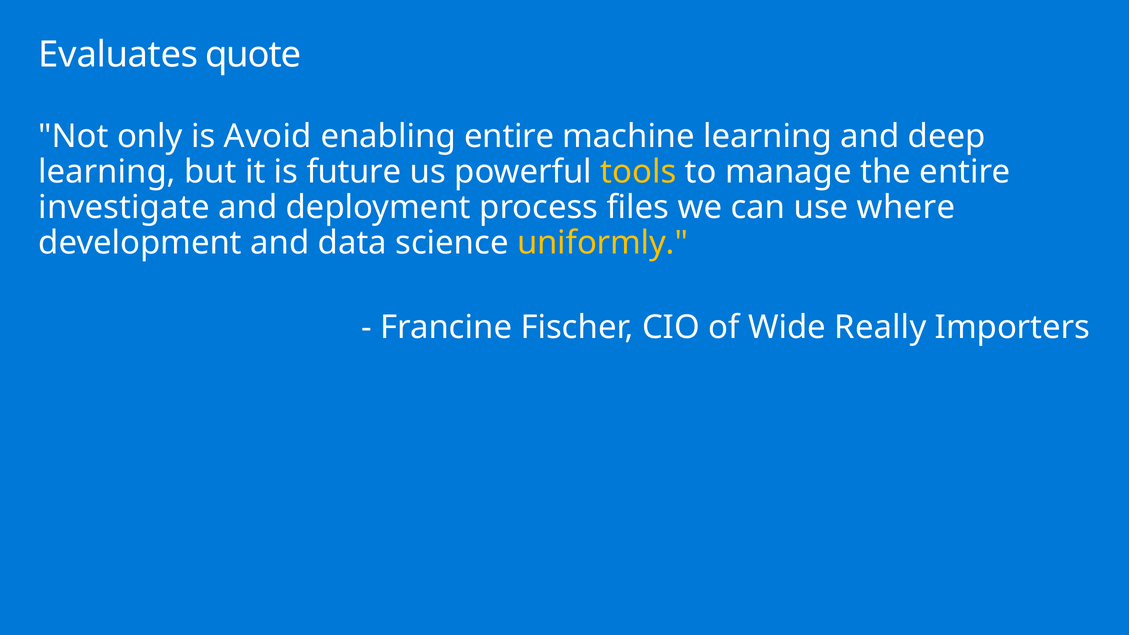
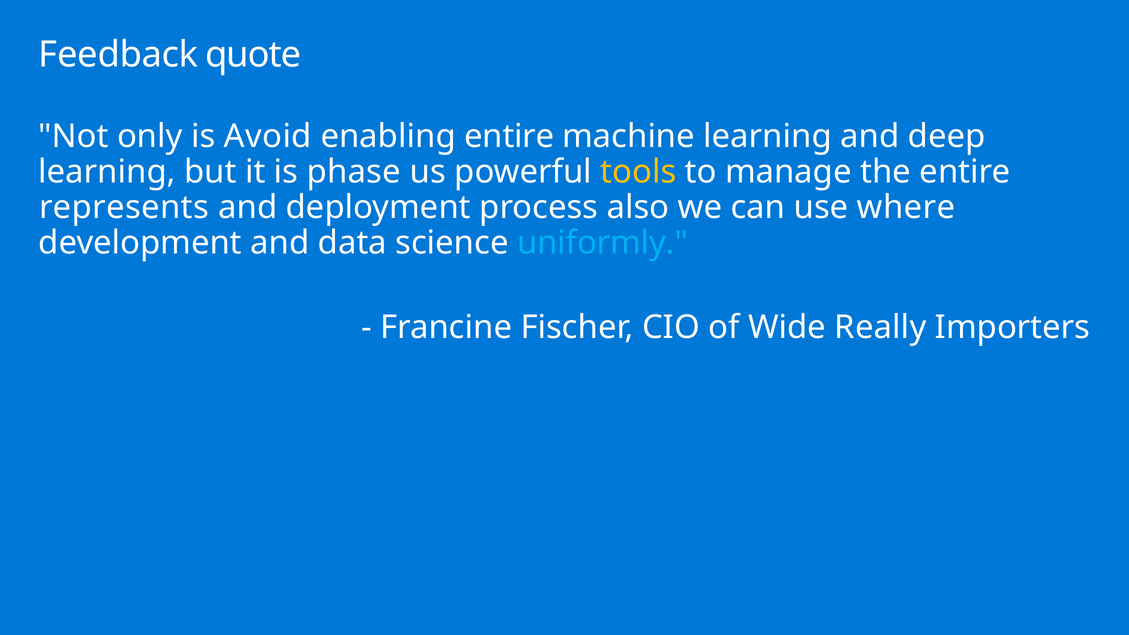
Evaluates: Evaluates -> Feedback
future: future -> phase
investigate: investigate -> represents
files: files -> also
uniformly colour: yellow -> light blue
